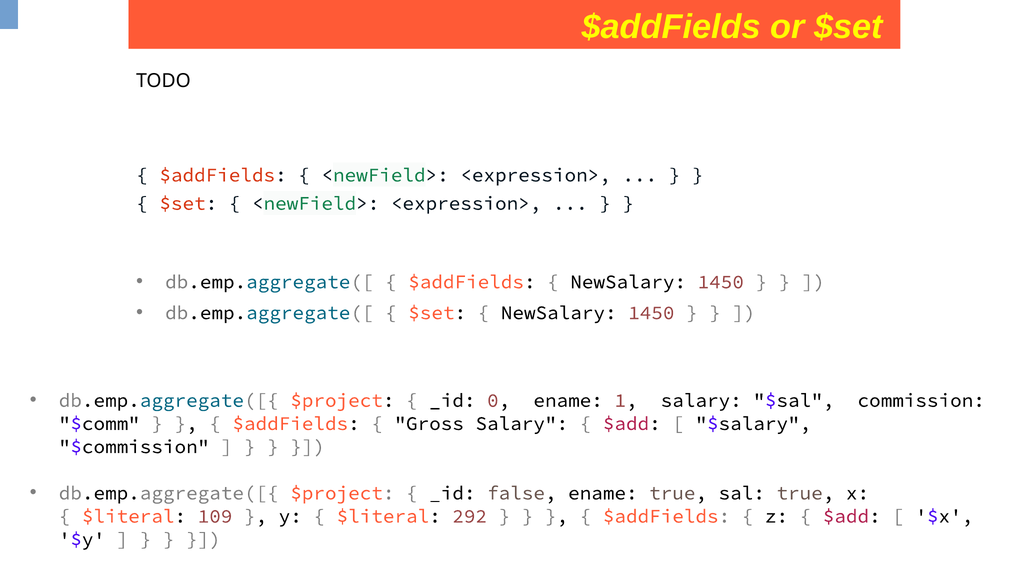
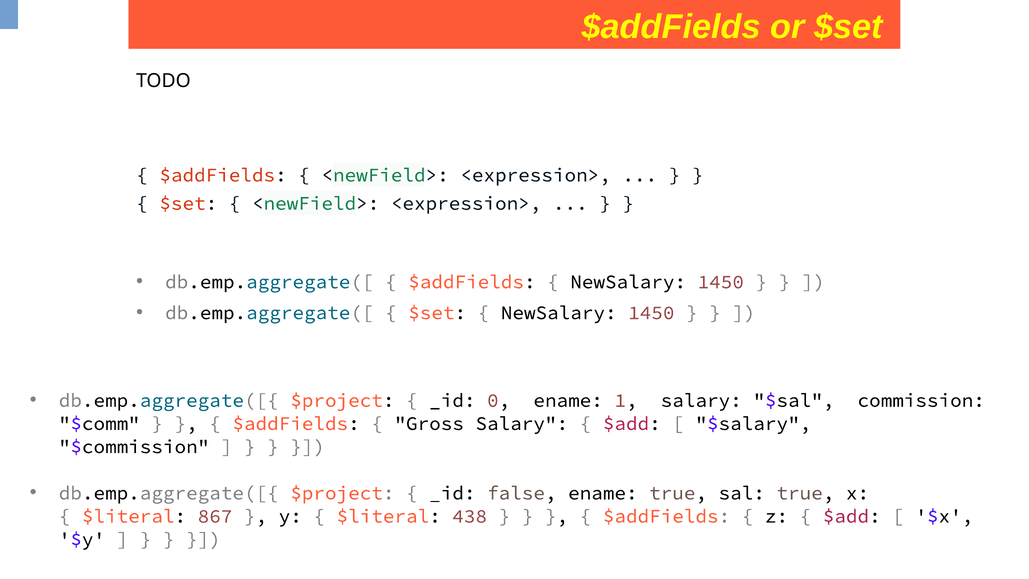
109: 109 -> 867
292: 292 -> 438
